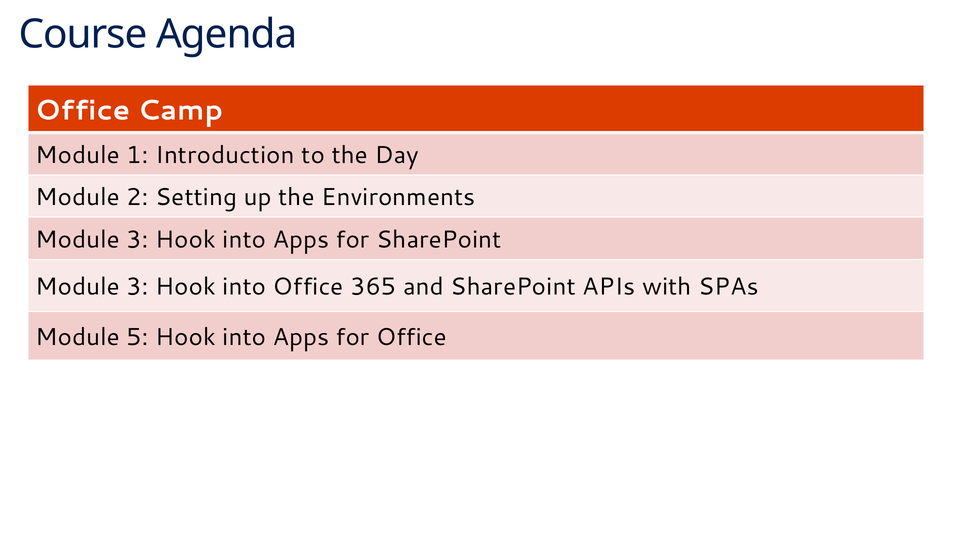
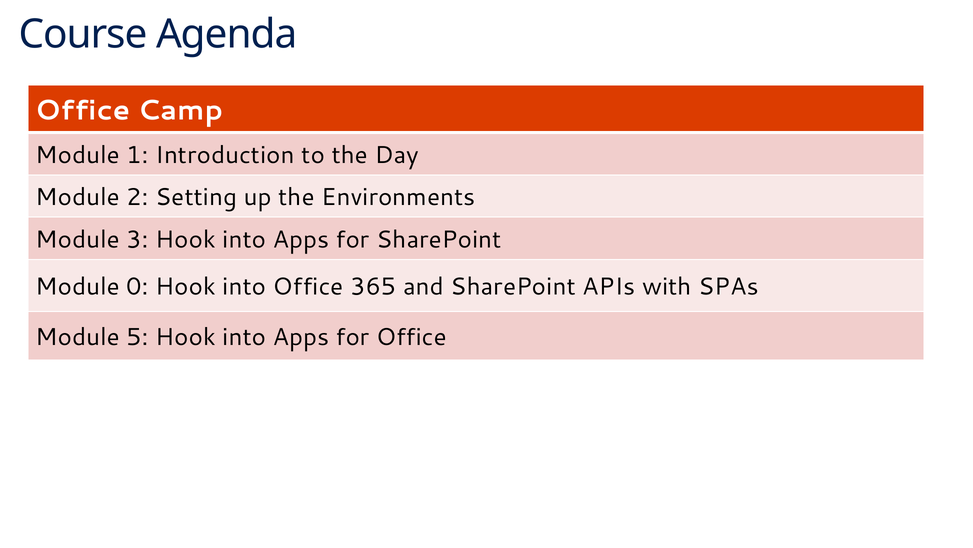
3 at (138, 287): 3 -> 0
